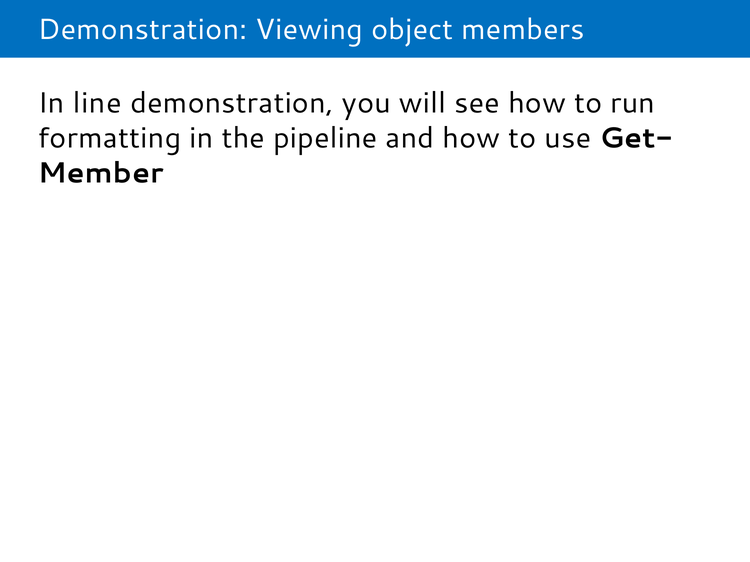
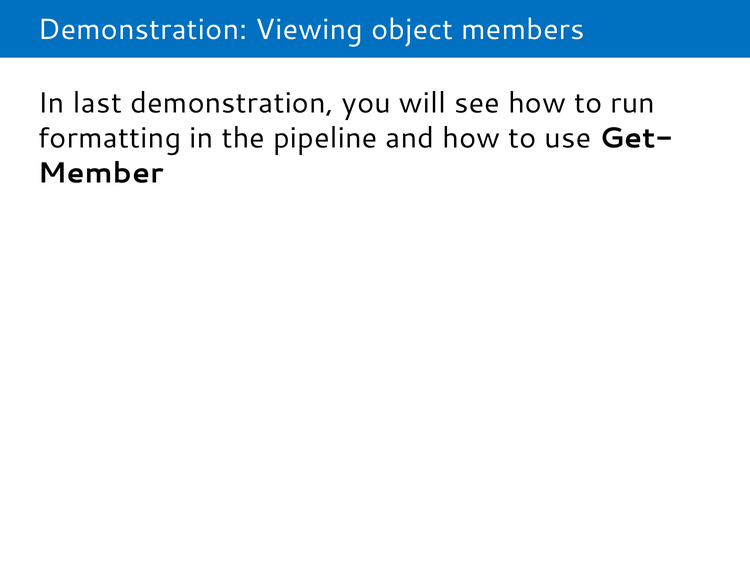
line: line -> last
